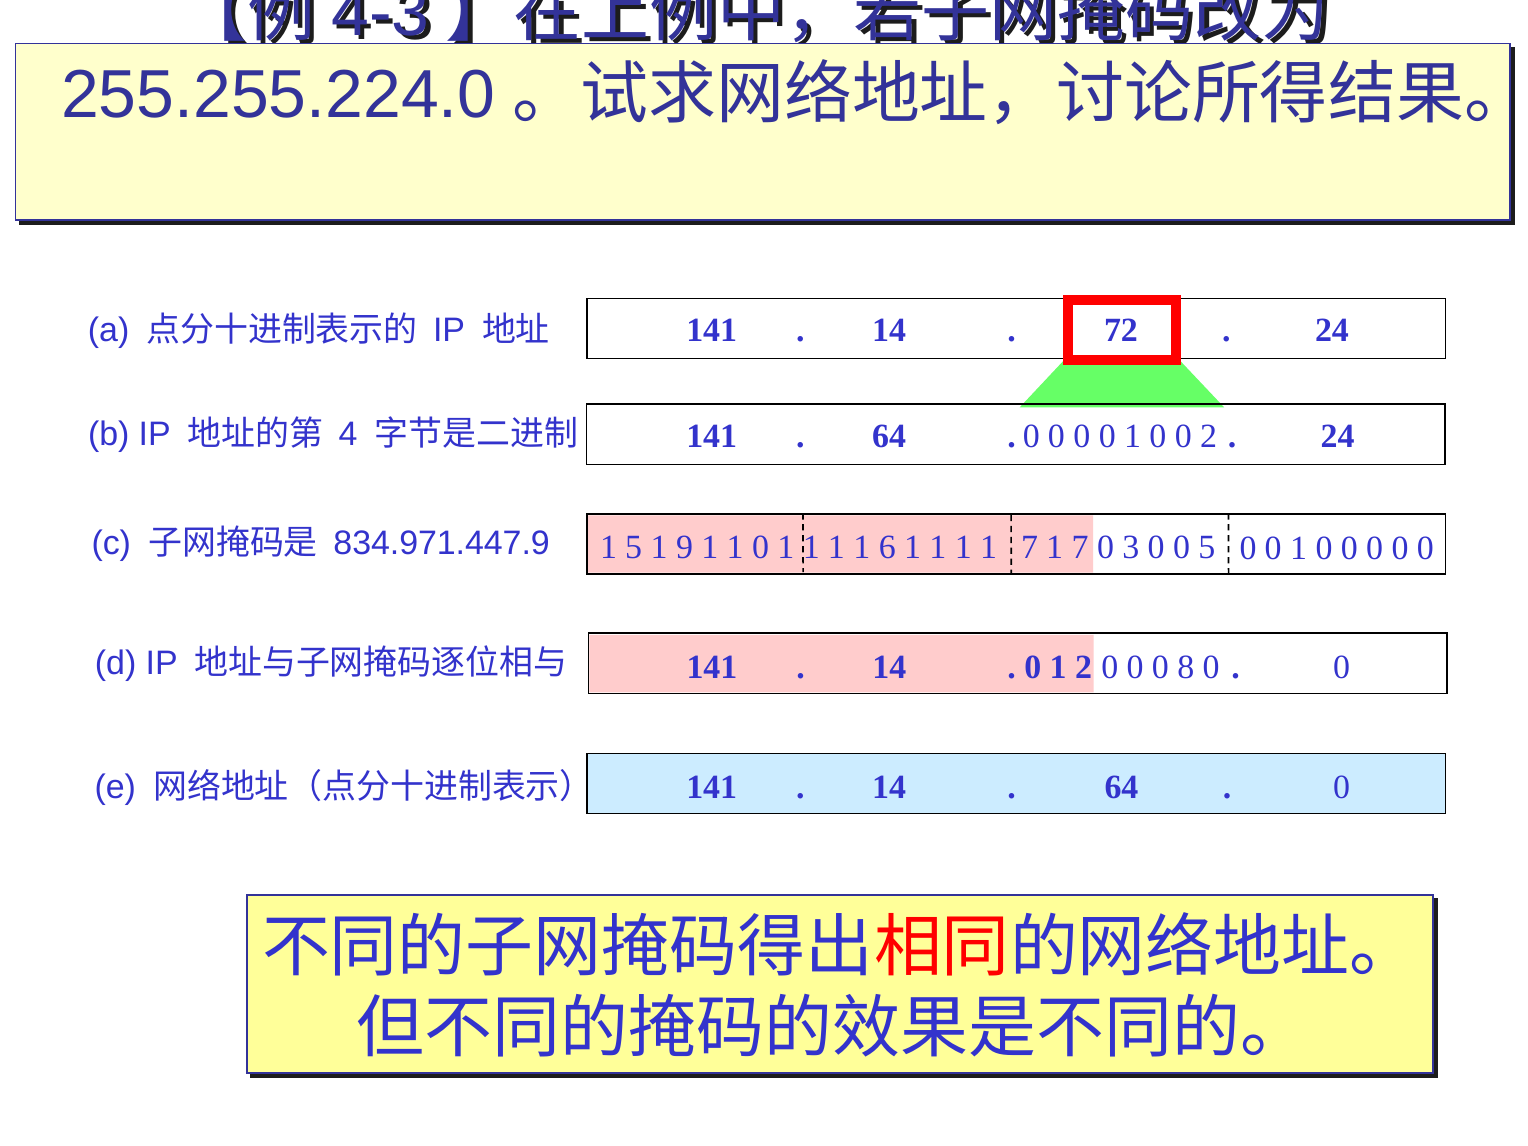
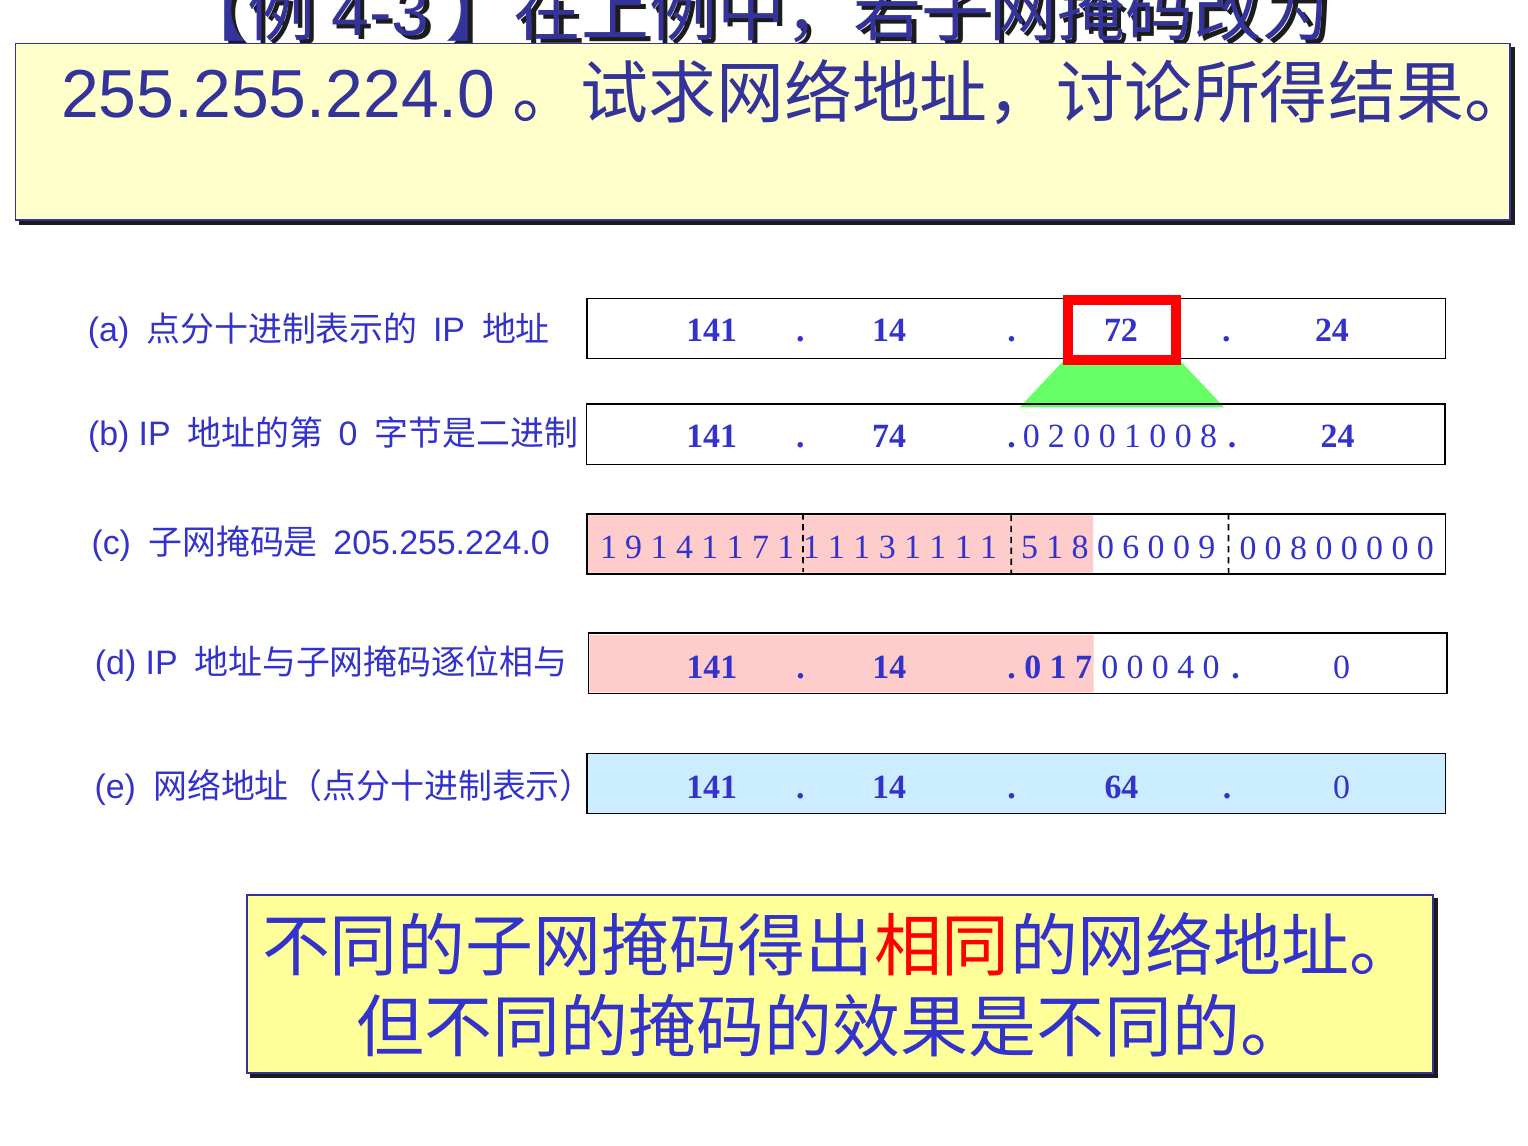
4 at (348, 434): 4 -> 0
64 at (889, 436): 64 -> 74
0 at (1056, 437): 0 -> 2
1 0 0 2: 2 -> 8
834.971.447.9: 834.971.447.9 -> 205.255.224.0
1 at (1299, 548): 1 -> 8
1 5: 5 -> 9
1 9: 9 -> 4
1 1 0: 0 -> 7
6: 6 -> 3
1 1 7: 7 -> 5
7 at (1080, 547): 7 -> 8
3: 3 -> 6
0 5: 5 -> 9
0 1 2: 2 -> 7
0 8: 8 -> 4
